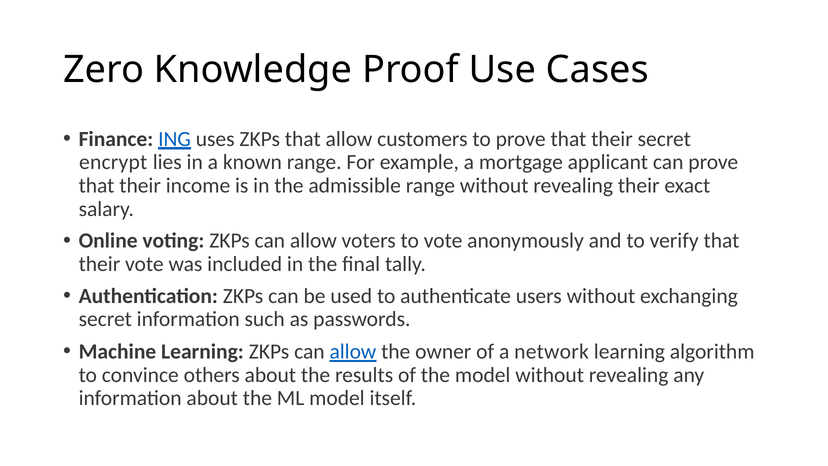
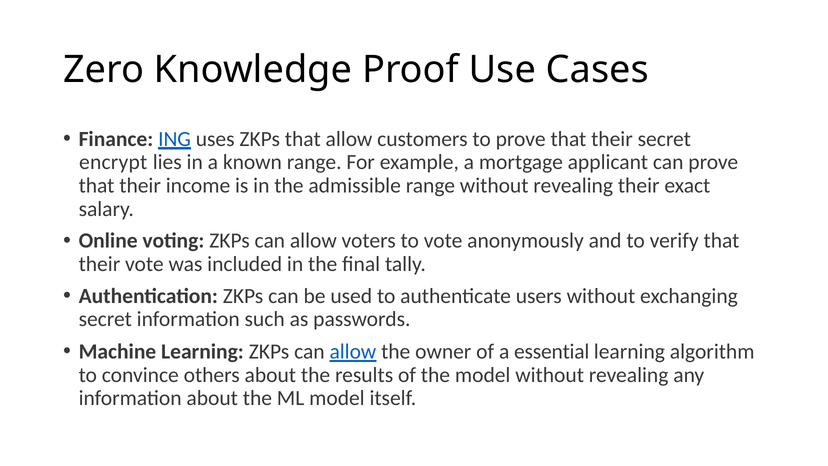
network: network -> essential
